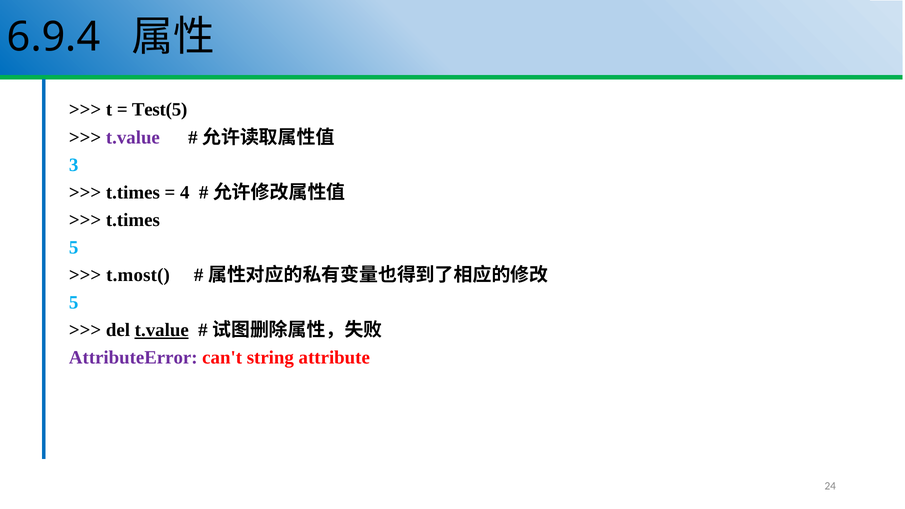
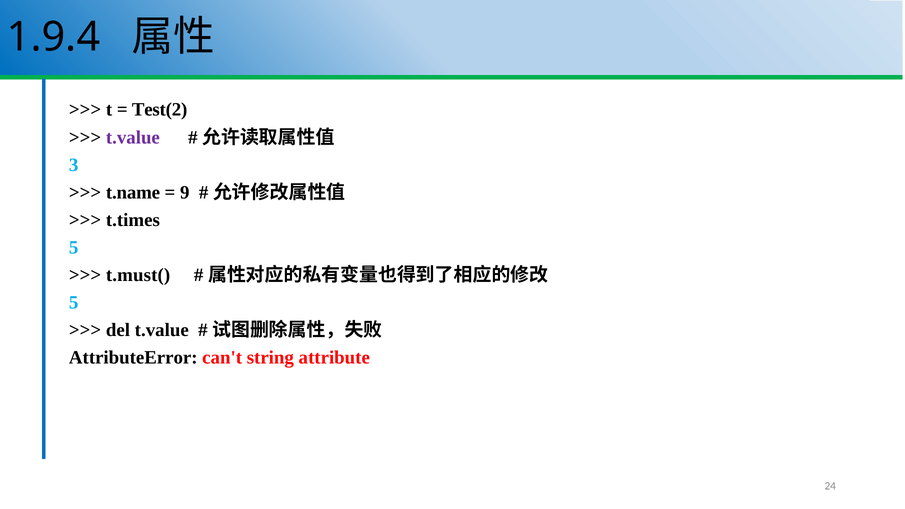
6.9.4: 6.9.4 -> 1.9.4
Test(5: Test(5 -> Test(2
t.times at (133, 192): t.times -> t.name
4: 4 -> 9
t.most(: t.most( -> t.must(
t.value at (162, 330) underline: present -> none
AttributeError colour: purple -> black
